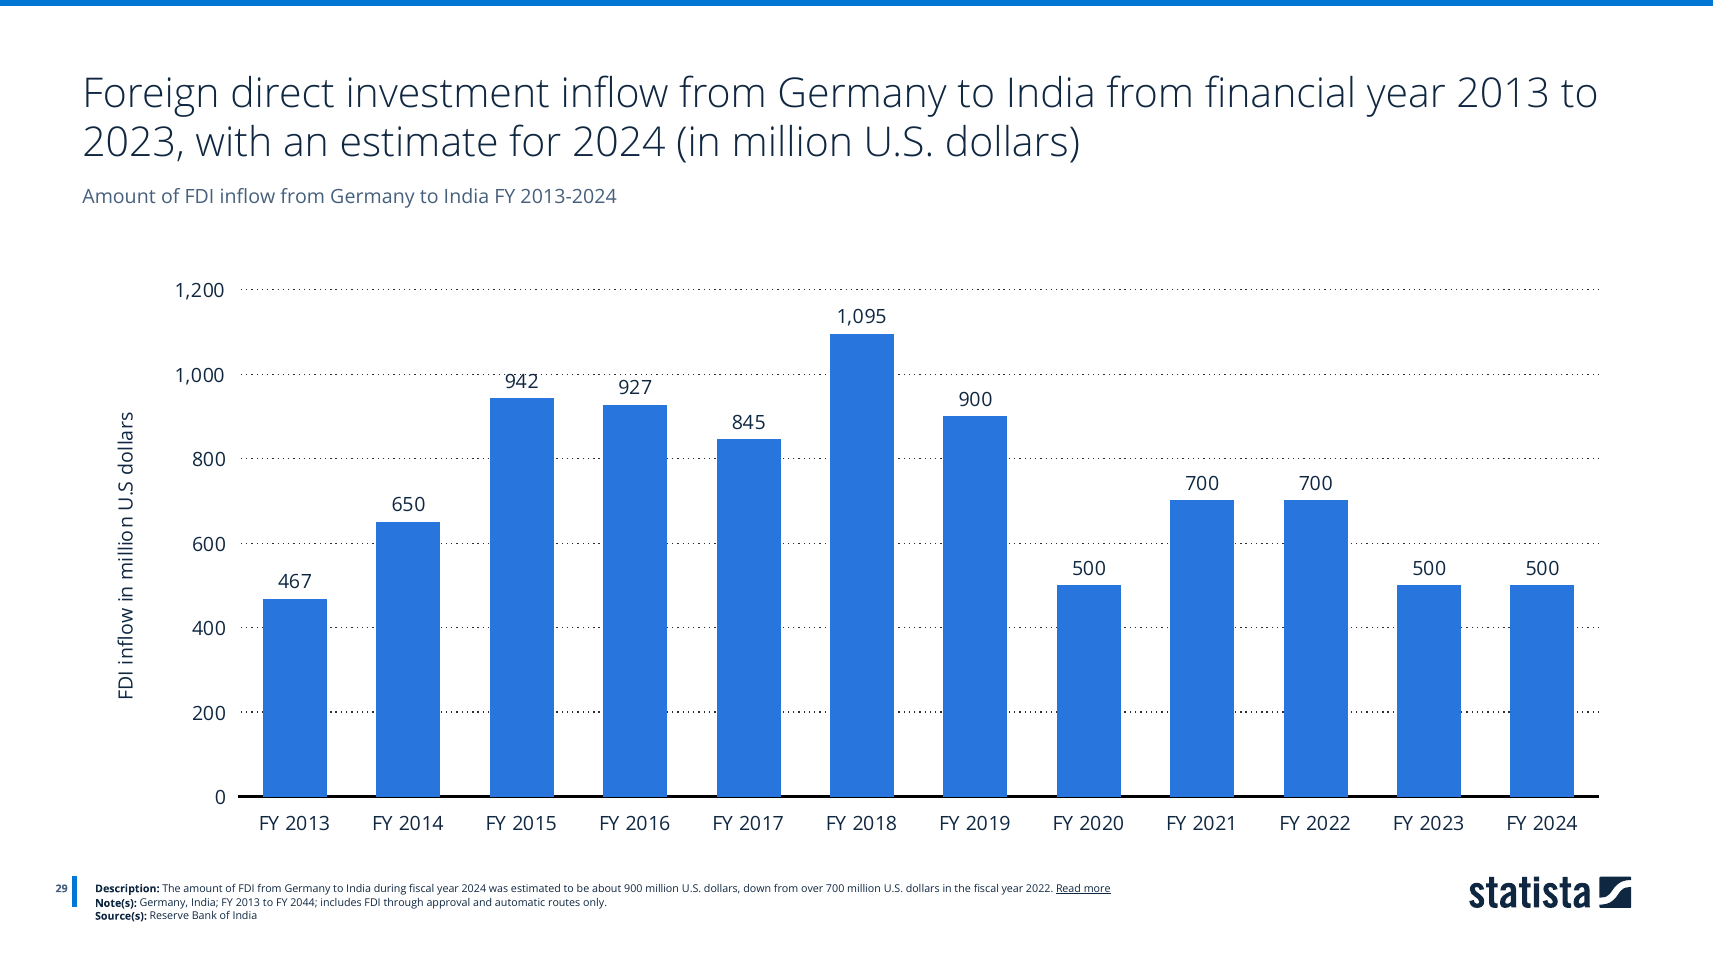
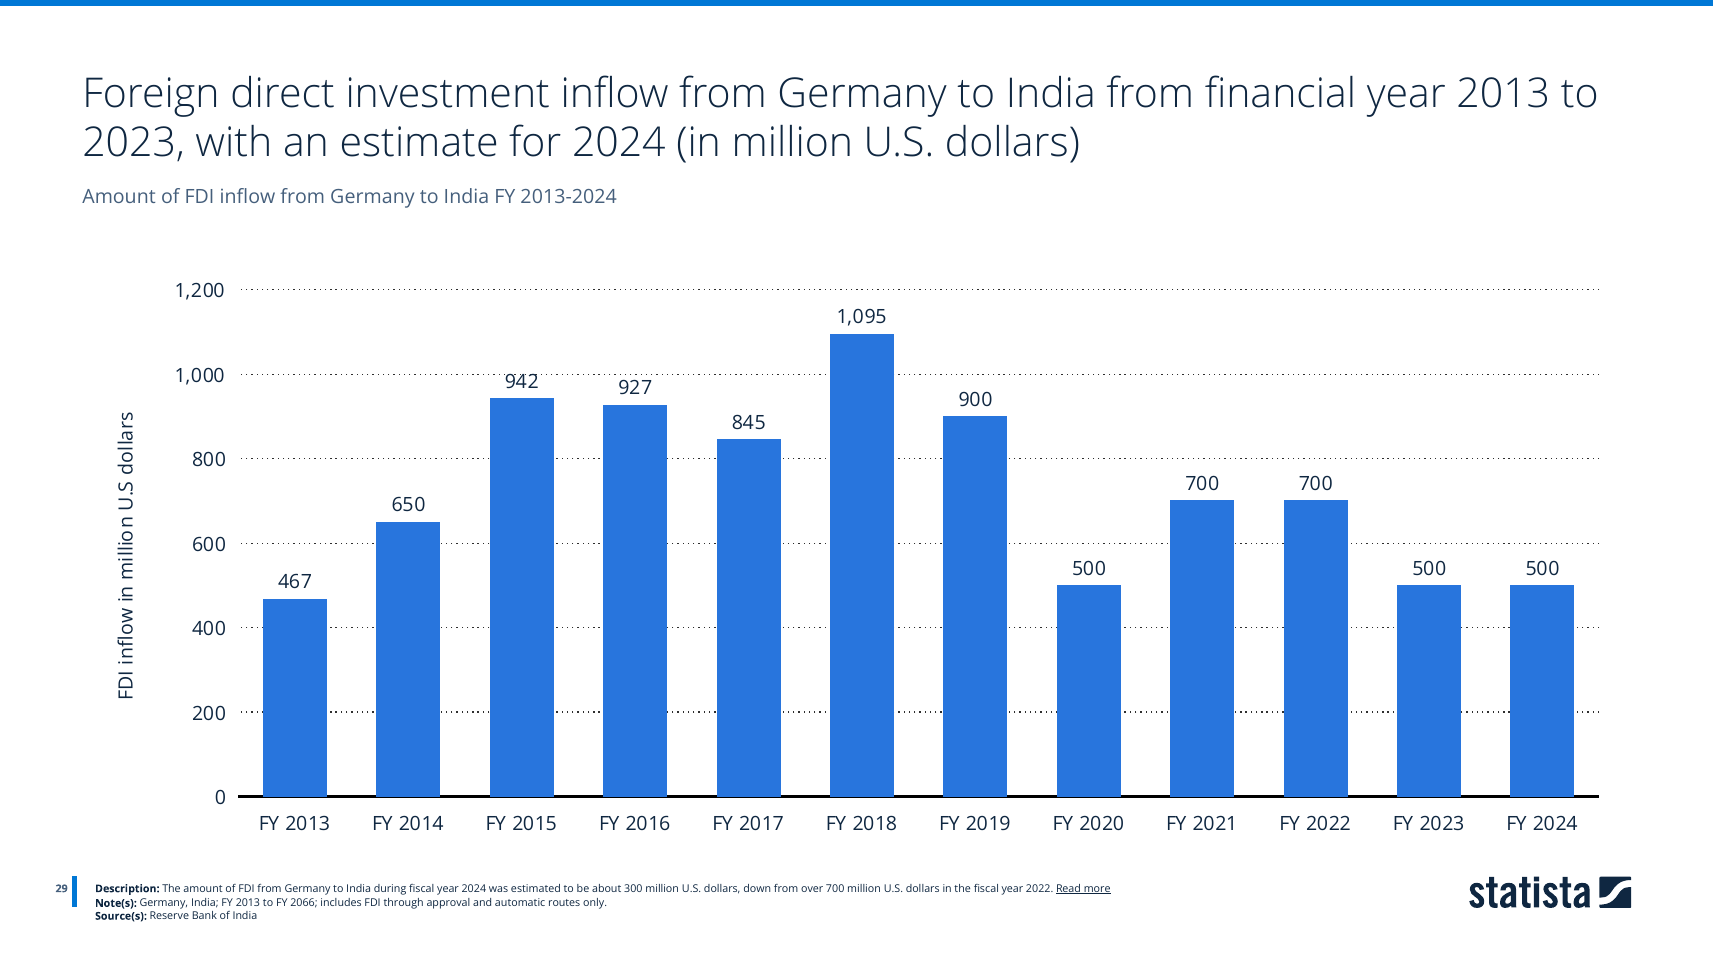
about 900: 900 -> 300
2044: 2044 -> 2066
